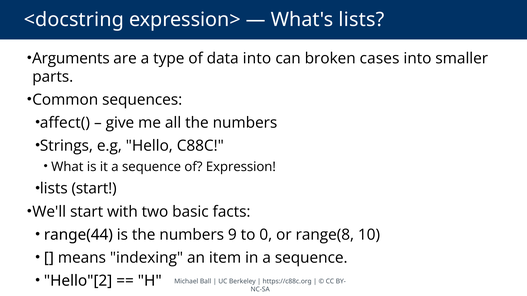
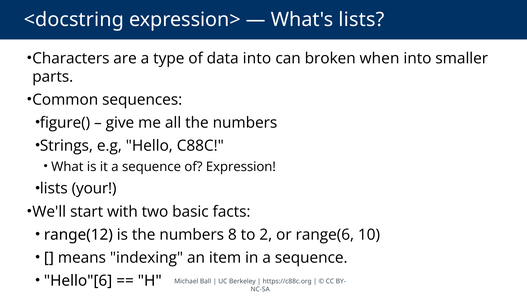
Arguments: Arguments -> Characters
cases: cases -> when
affect(: affect( -> figure(
lists start: start -> your
range(44: range(44 -> range(12
9: 9 -> 8
0: 0 -> 2
range(8: range(8 -> range(6
Hello"[2: Hello"[2 -> Hello"[6
